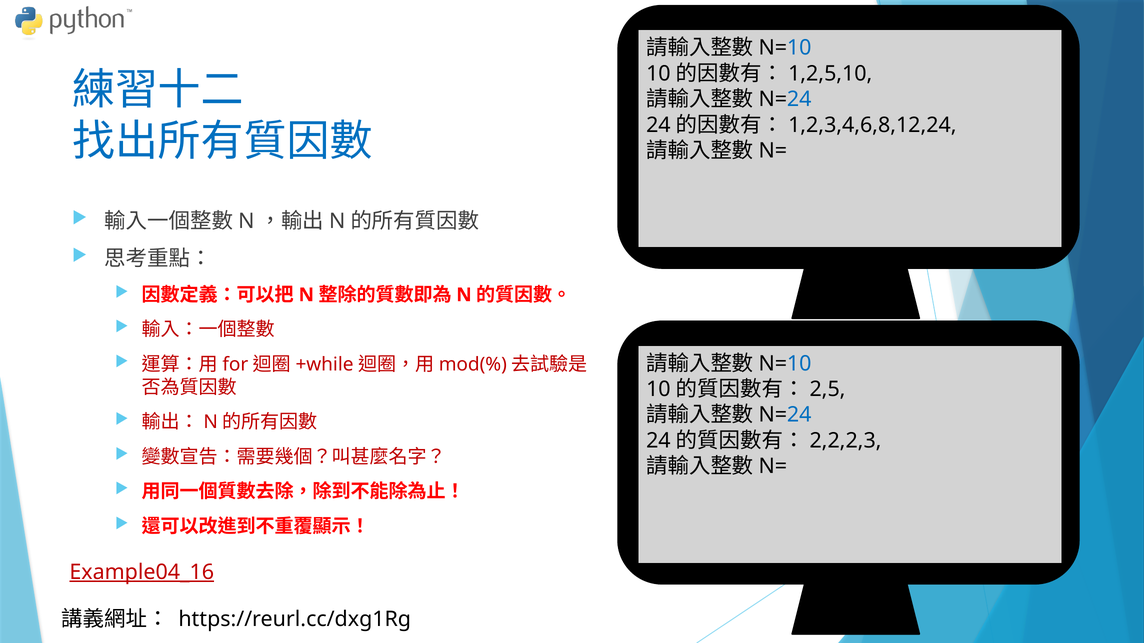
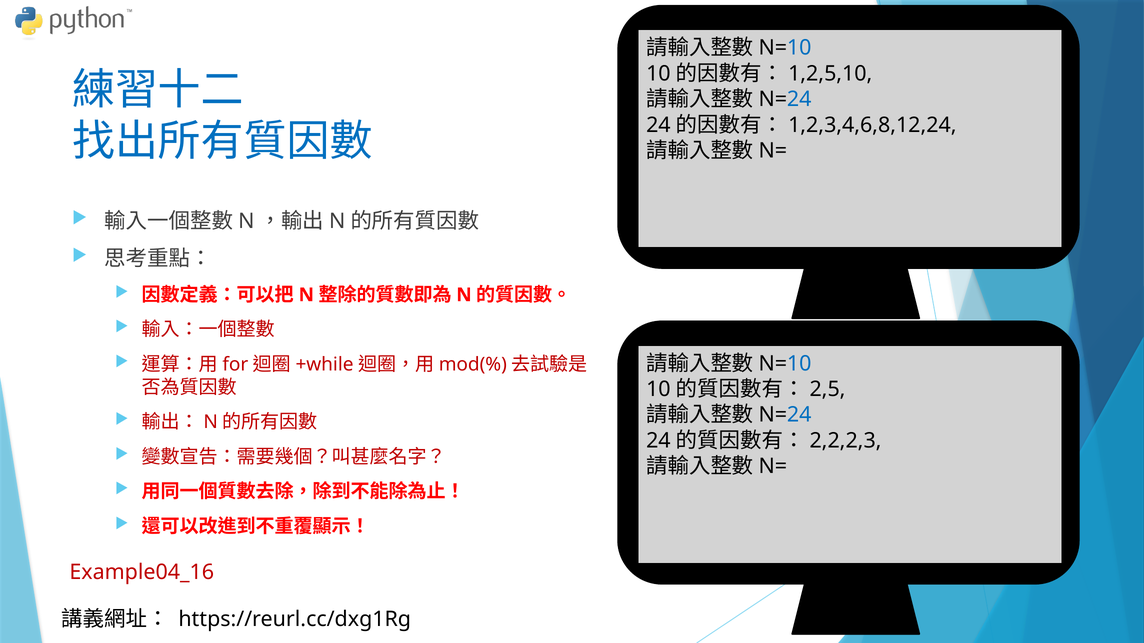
Example04_16 underline: present -> none
